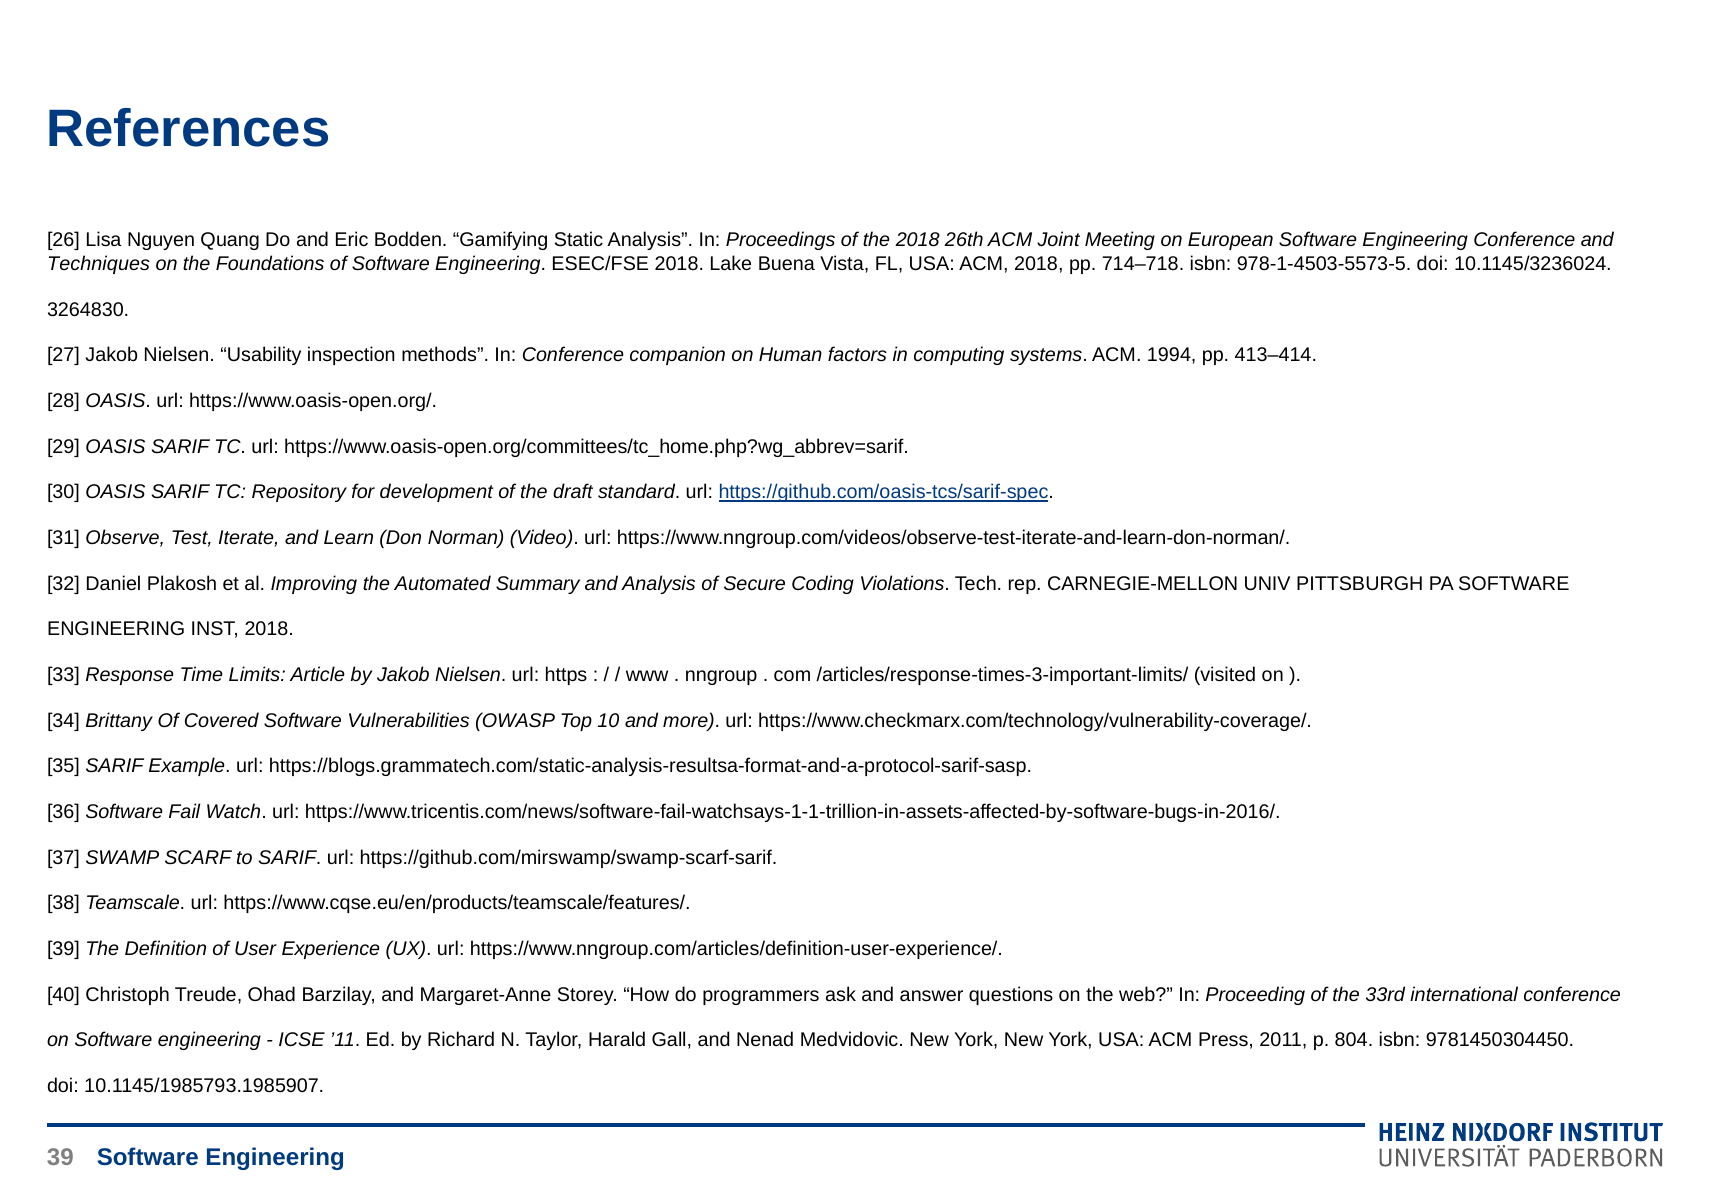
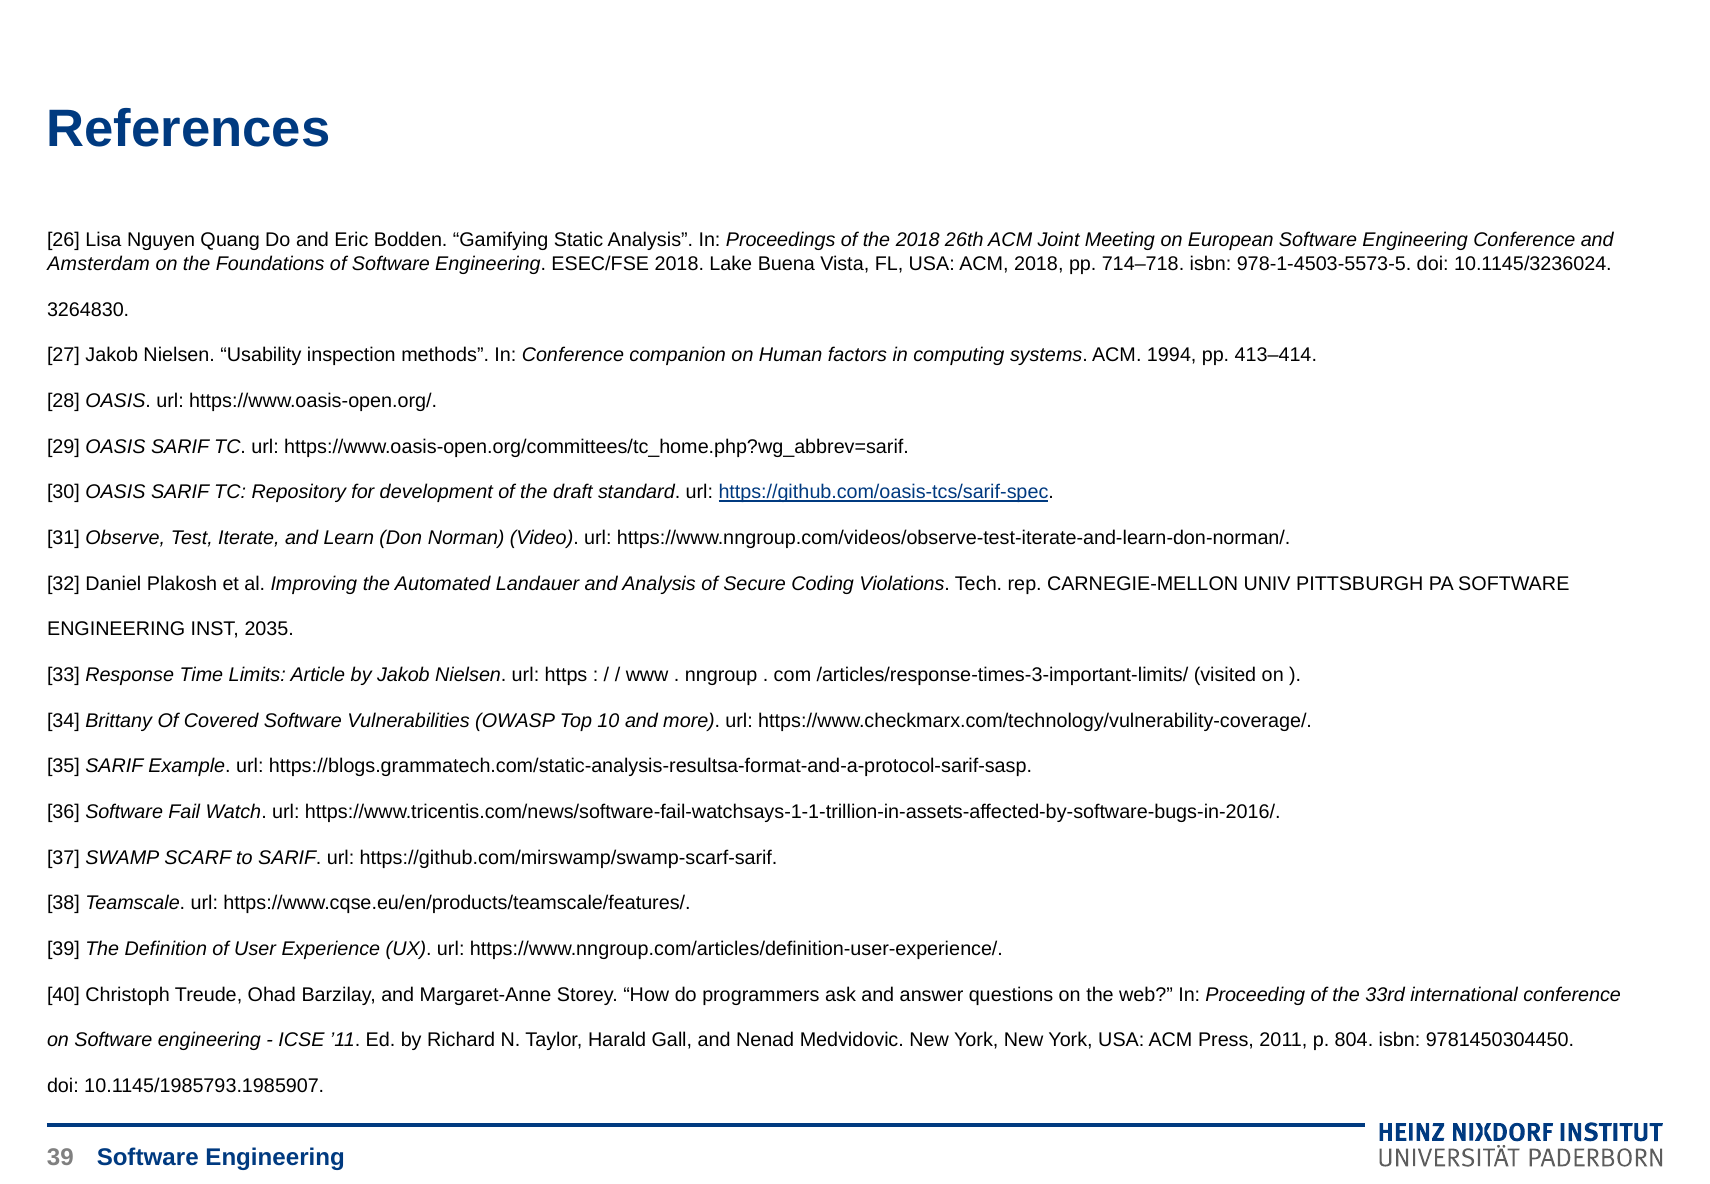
Techniques: Techniques -> Amsterdam
Summary: Summary -> Landauer
INST 2018: 2018 -> 2035
